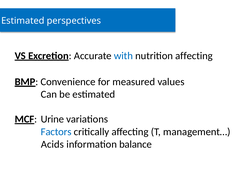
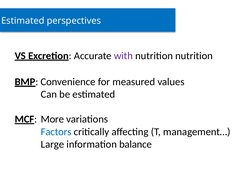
with colour: blue -> purple
nutrition affecting: affecting -> nutrition
Urine: Urine -> More
Acids: Acids -> Large
